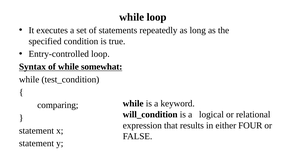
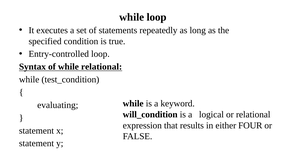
while somewhat: somewhat -> relational
comparing: comparing -> evaluating
